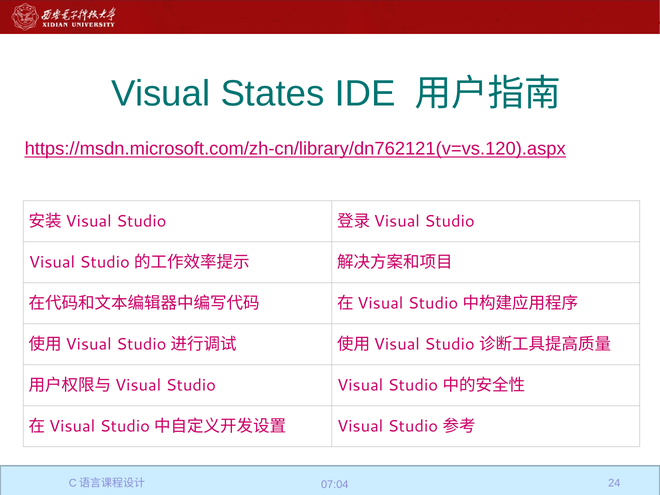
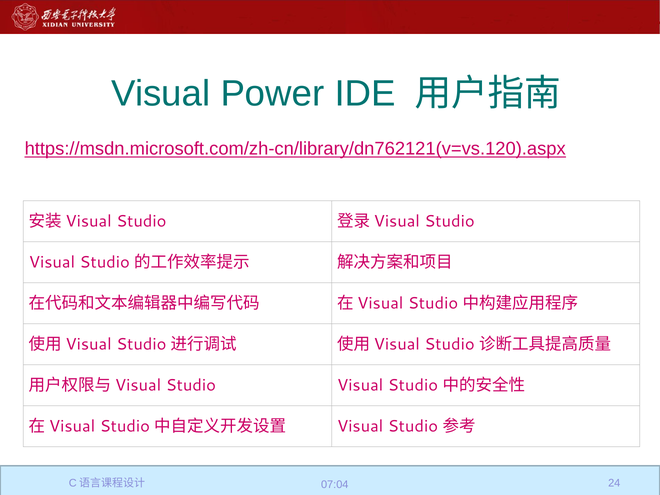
States: States -> Power
